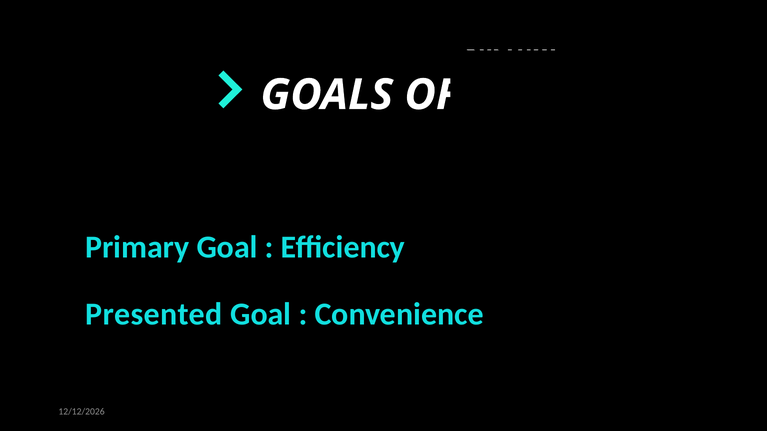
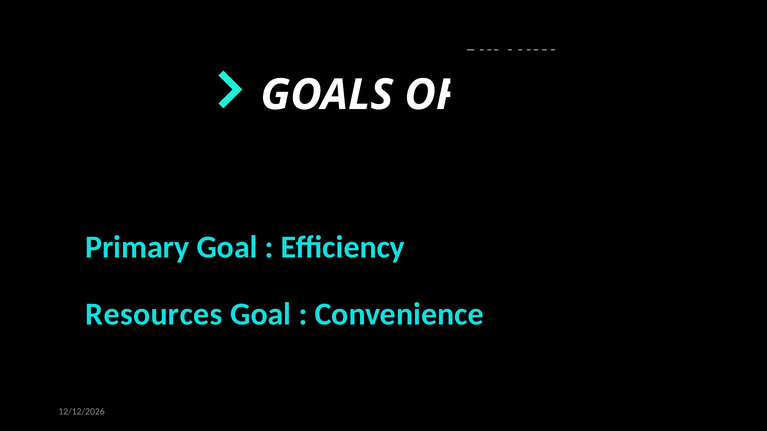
Presented: Presented -> Resources
